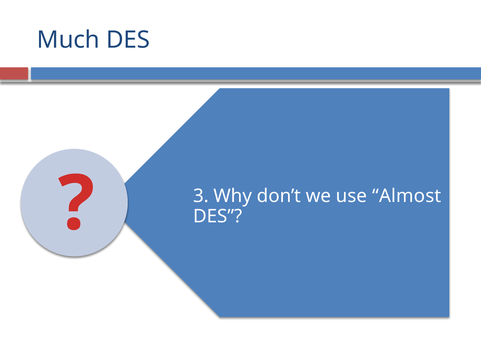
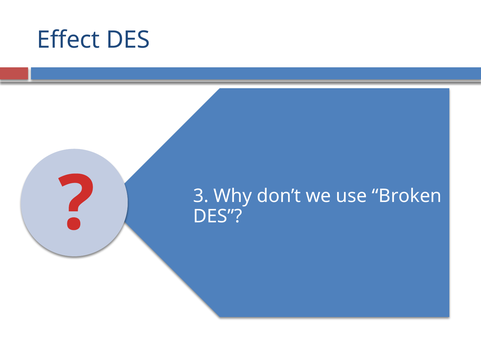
Much: Much -> Effect
Almost: Almost -> Broken
